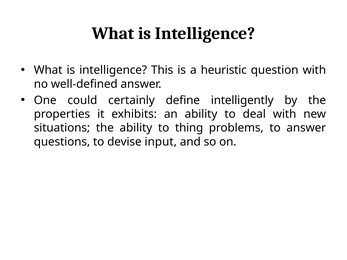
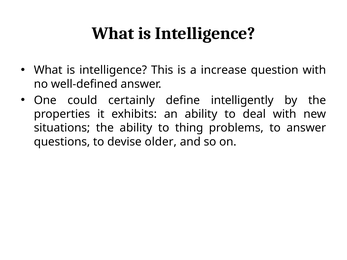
heuristic: heuristic -> increase
input: input -> older
